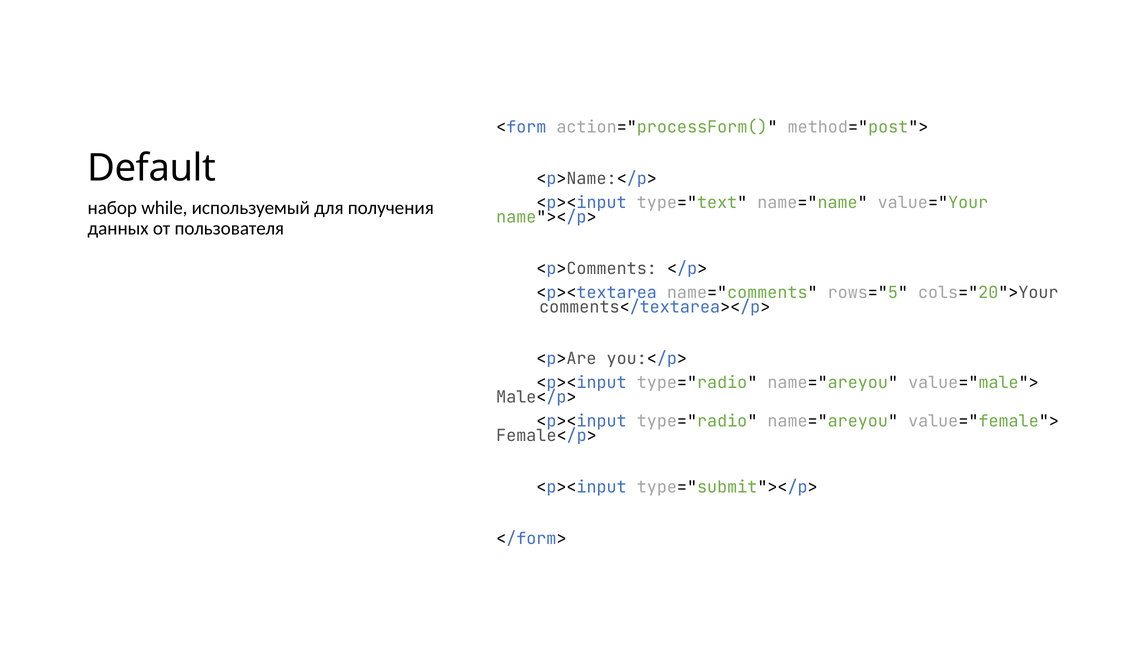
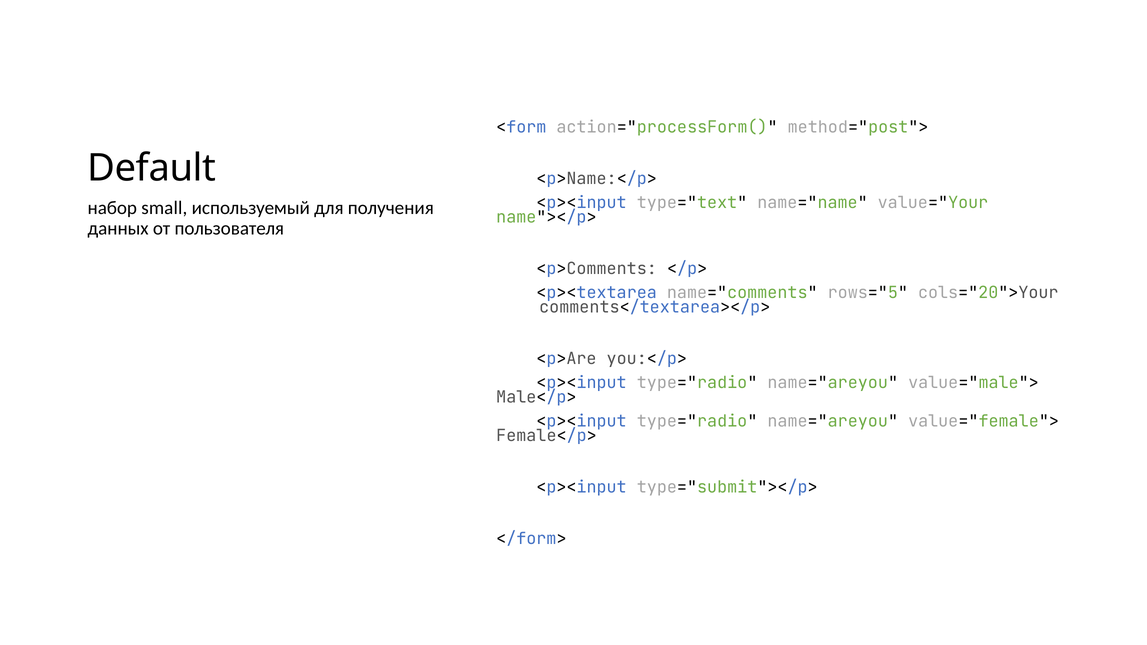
while: while -> small
